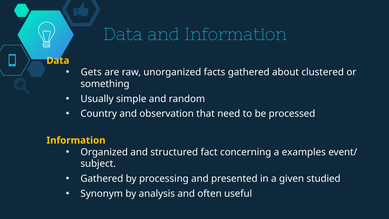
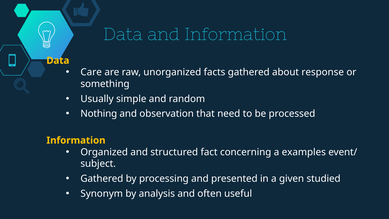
Gets: Gets -> Care
clustered: clustered -> response
Country: Country -> Nothing
